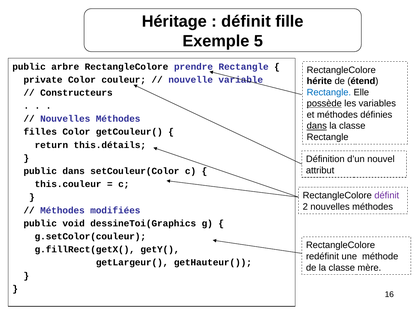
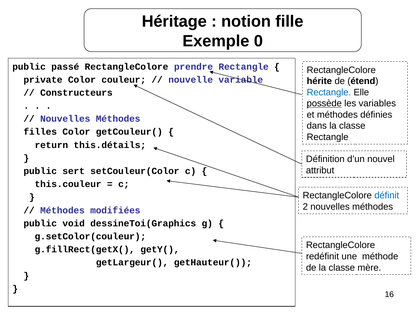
définit at (246, 21): définit -> notion
5: 5 -> 0
arbre: arbre -> passé
dans at (317, 126) underline: present -> none
public dans: dans -> sert
définit at (387, 195) colour: purple -> blue
